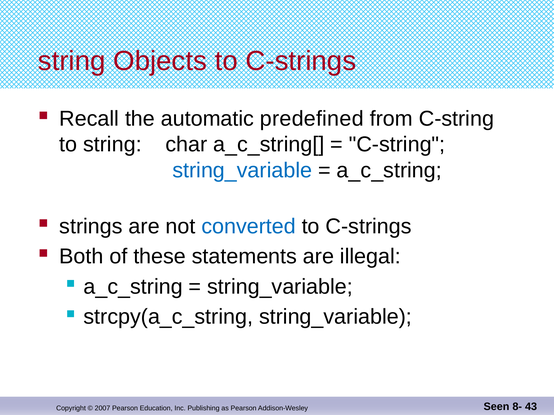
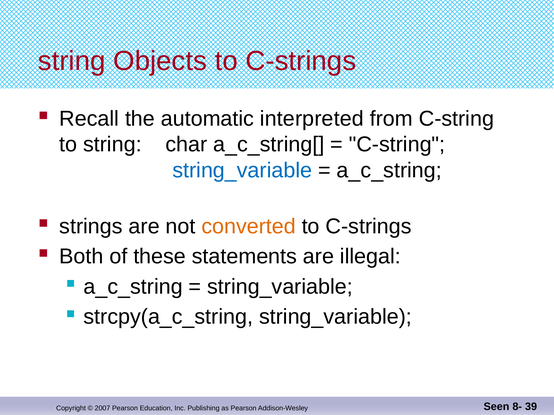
predefined: predefined -> interpreted
converted colour: blue -> orange
43: 43 -> 39
